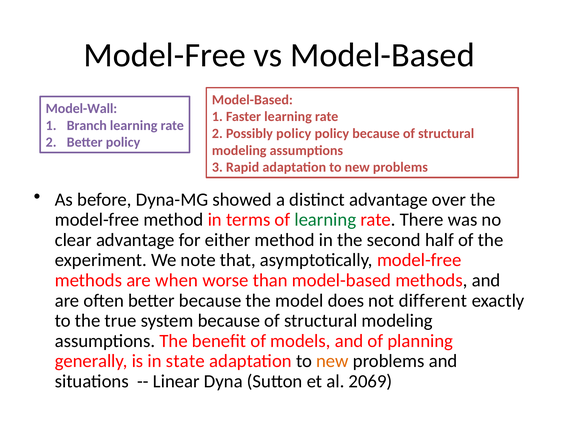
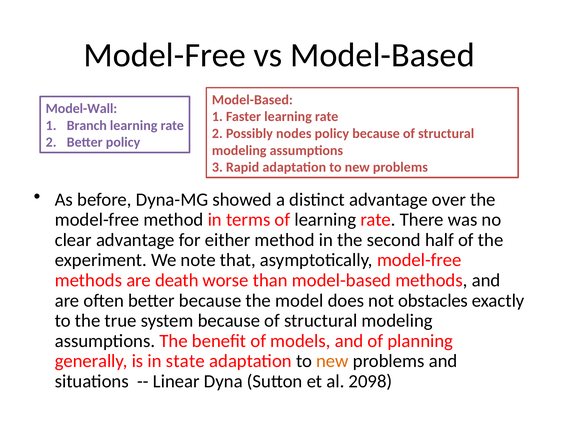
Possibly policy: policy -> nodes
learning at (325, 220) colour: green -> black
when: when -> death
different: different -> obstacles
2069: 2069 -> 2098
